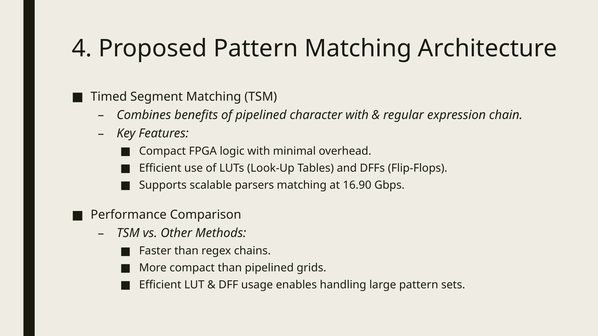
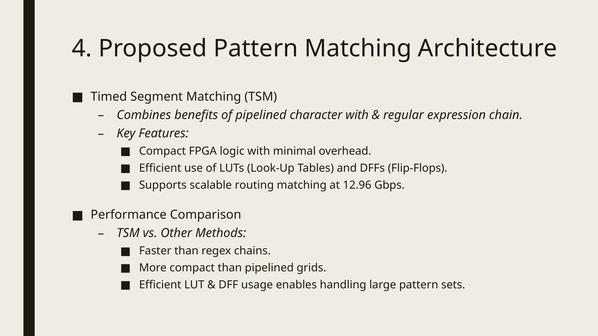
parsers: parsers -> routing
16.90: 16.90 -> 12.96
